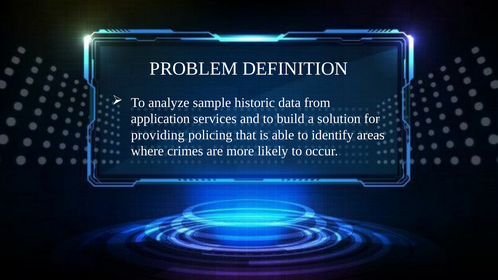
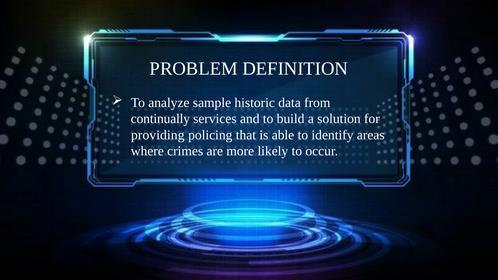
application: application -> continually
